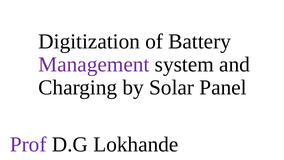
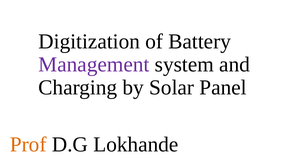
Prof colour: purple -> orange
